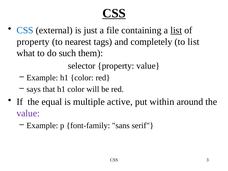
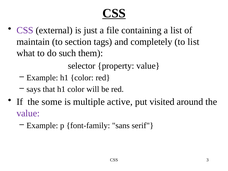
CSS at (25, 30) colour: blue -> purple
list at (176, 30) underline: present -> none
property at (33, 42): property -> maintain
nearest: nearest -> section
equal: equal -> some
within: within -> visited
